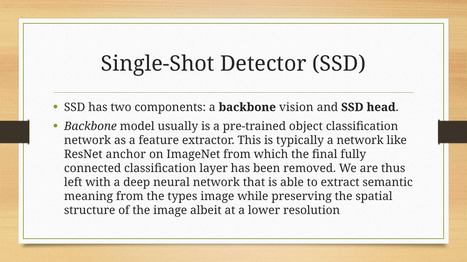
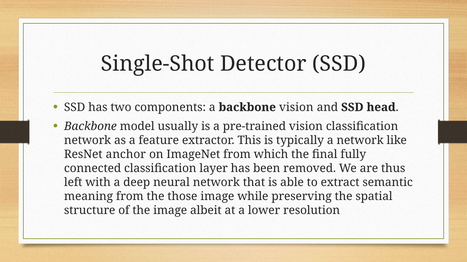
pre-trained object: object -> vision
types: types -> those
